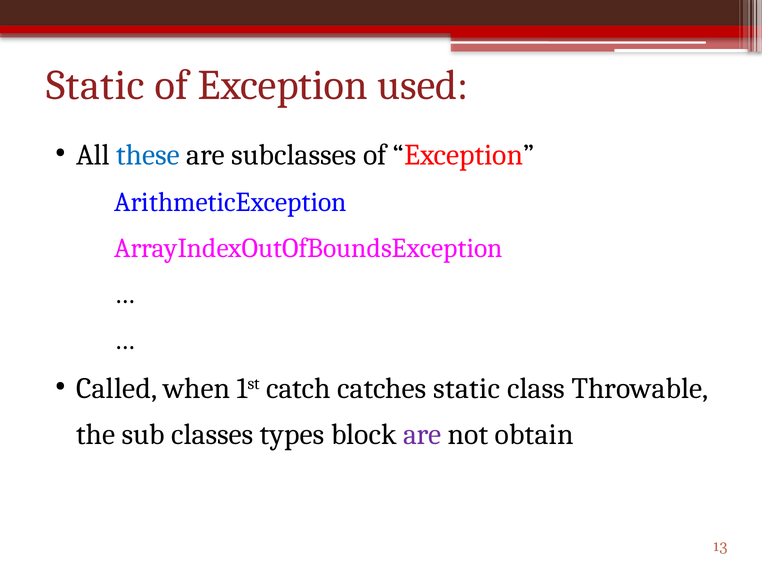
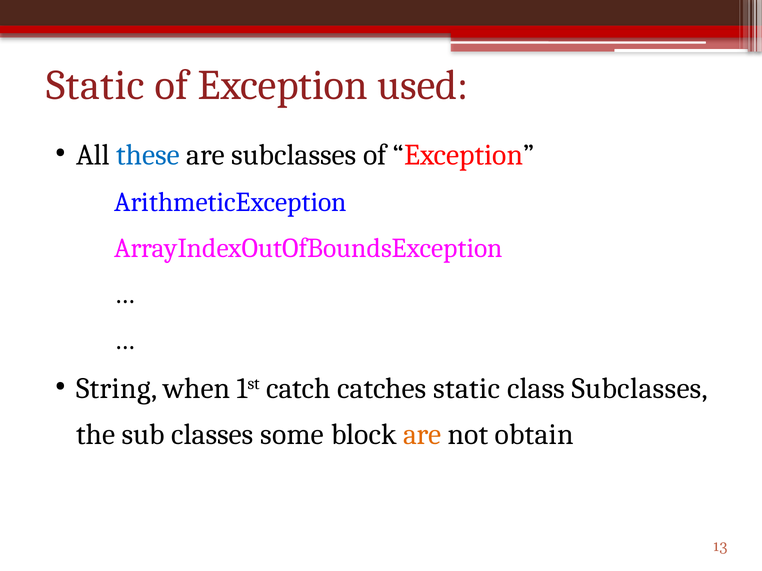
Called: Called -> String
class Throwable: Throwable -> Subclasses
types: types -> some
are at (422, 435) colour: purple -> orange
